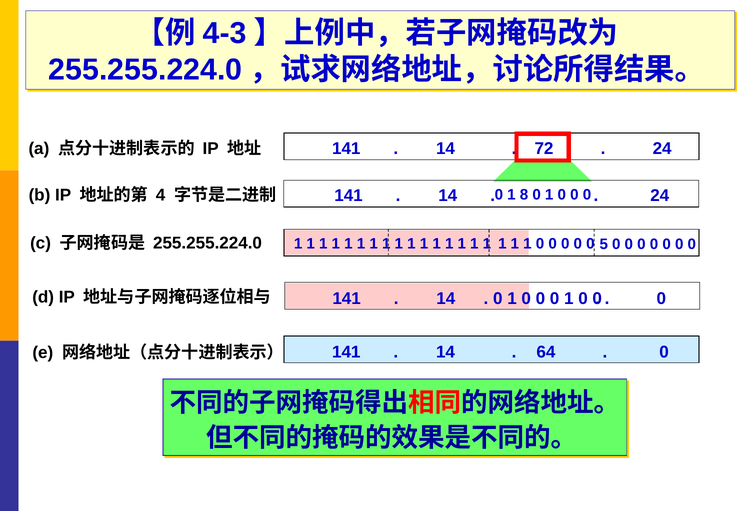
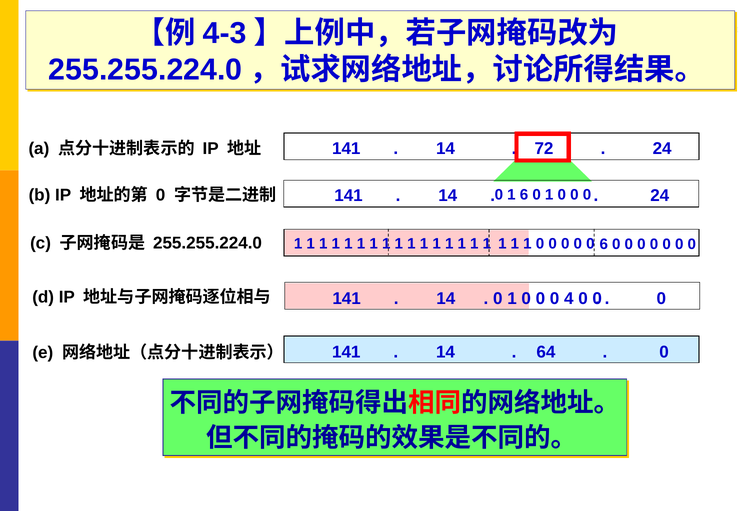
4 at (161, 195): 4 -> 0
1 8: 8 -> 6
255.255.224.0 5: 5 -> 6
0 0 0 1: 1 -> 4
